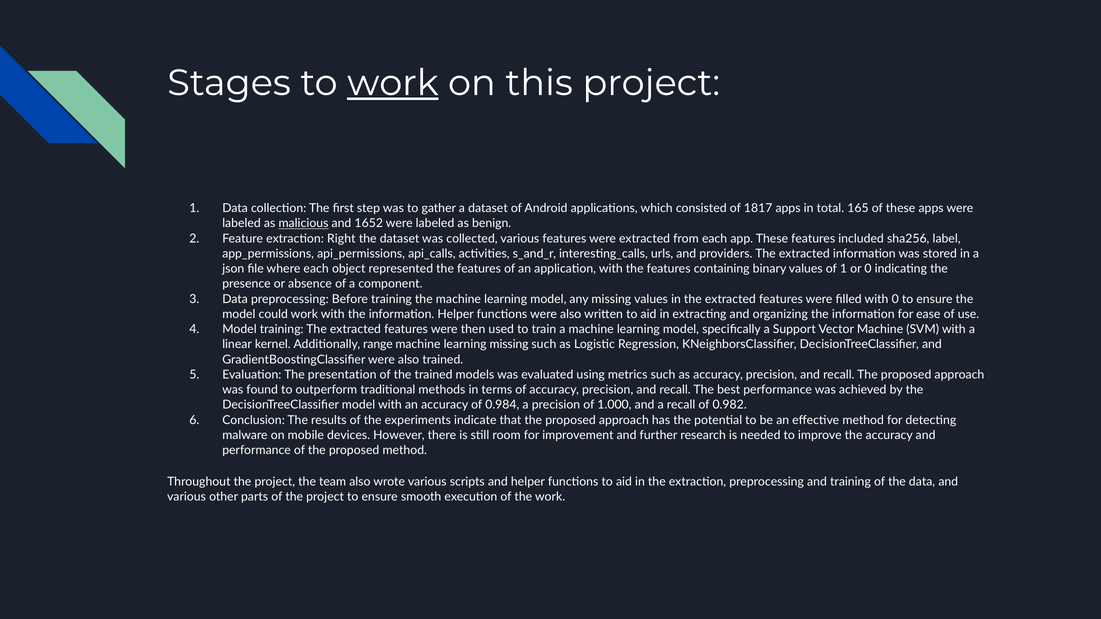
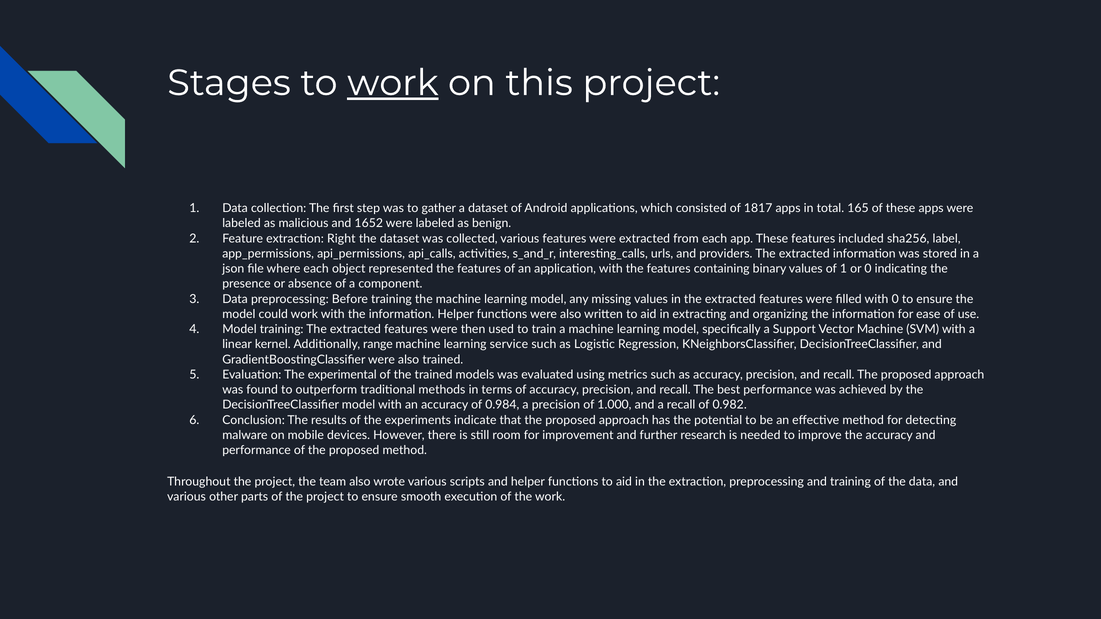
malicious underline: present -> none
learning missing: missing -> service
presentation: presentation -> experimental
